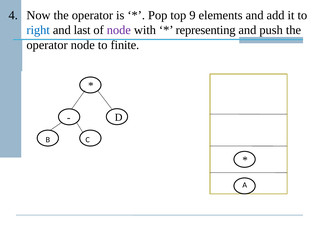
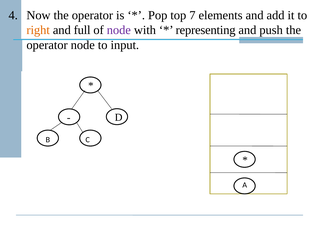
9: 9 -> 7
right colour: blue -> orange
last: last -> full
finite: finite -> input
